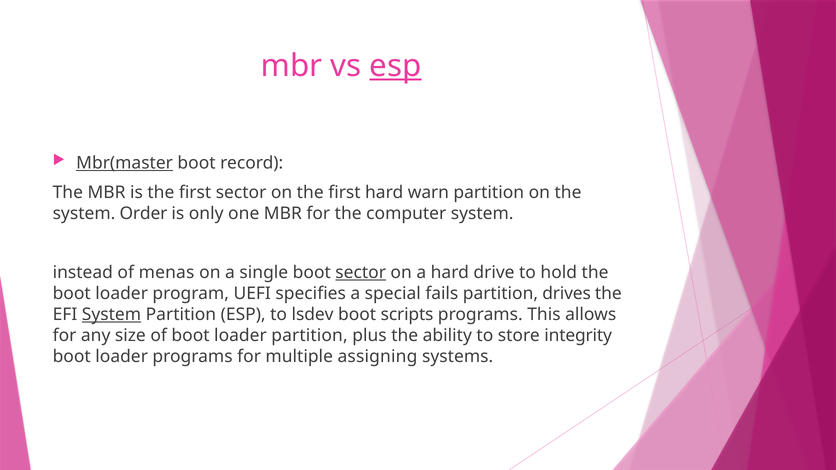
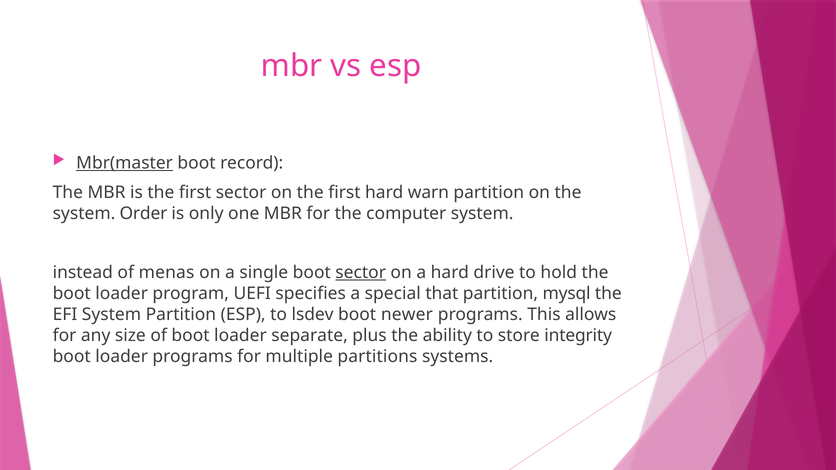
esp at (395, 66) underline: present -> none
fails: fails -> that
drives: drives -> mysql
System at (111, 315) underline: present -> none
scripts: scripts -> newer
loader partition: partition -> separate
assigning: assigning -> partitions
